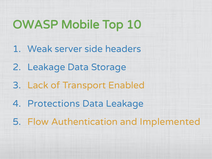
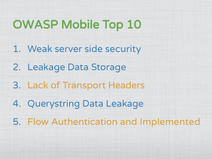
headers: headers -> security
Enabled: Enabled -> Headers
Protections: Protections -> Querystring
